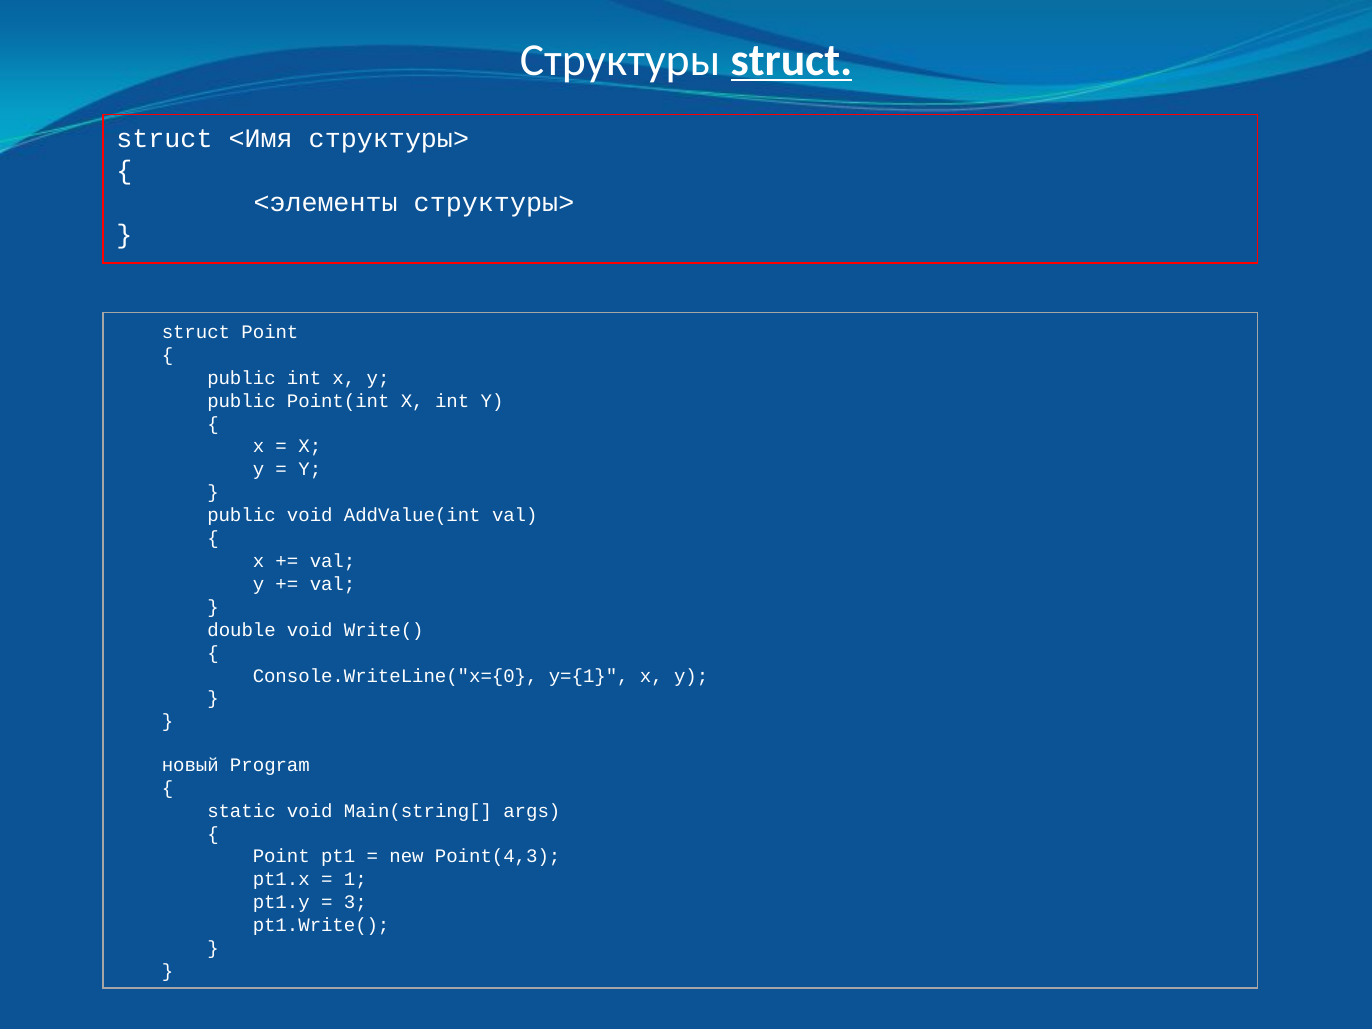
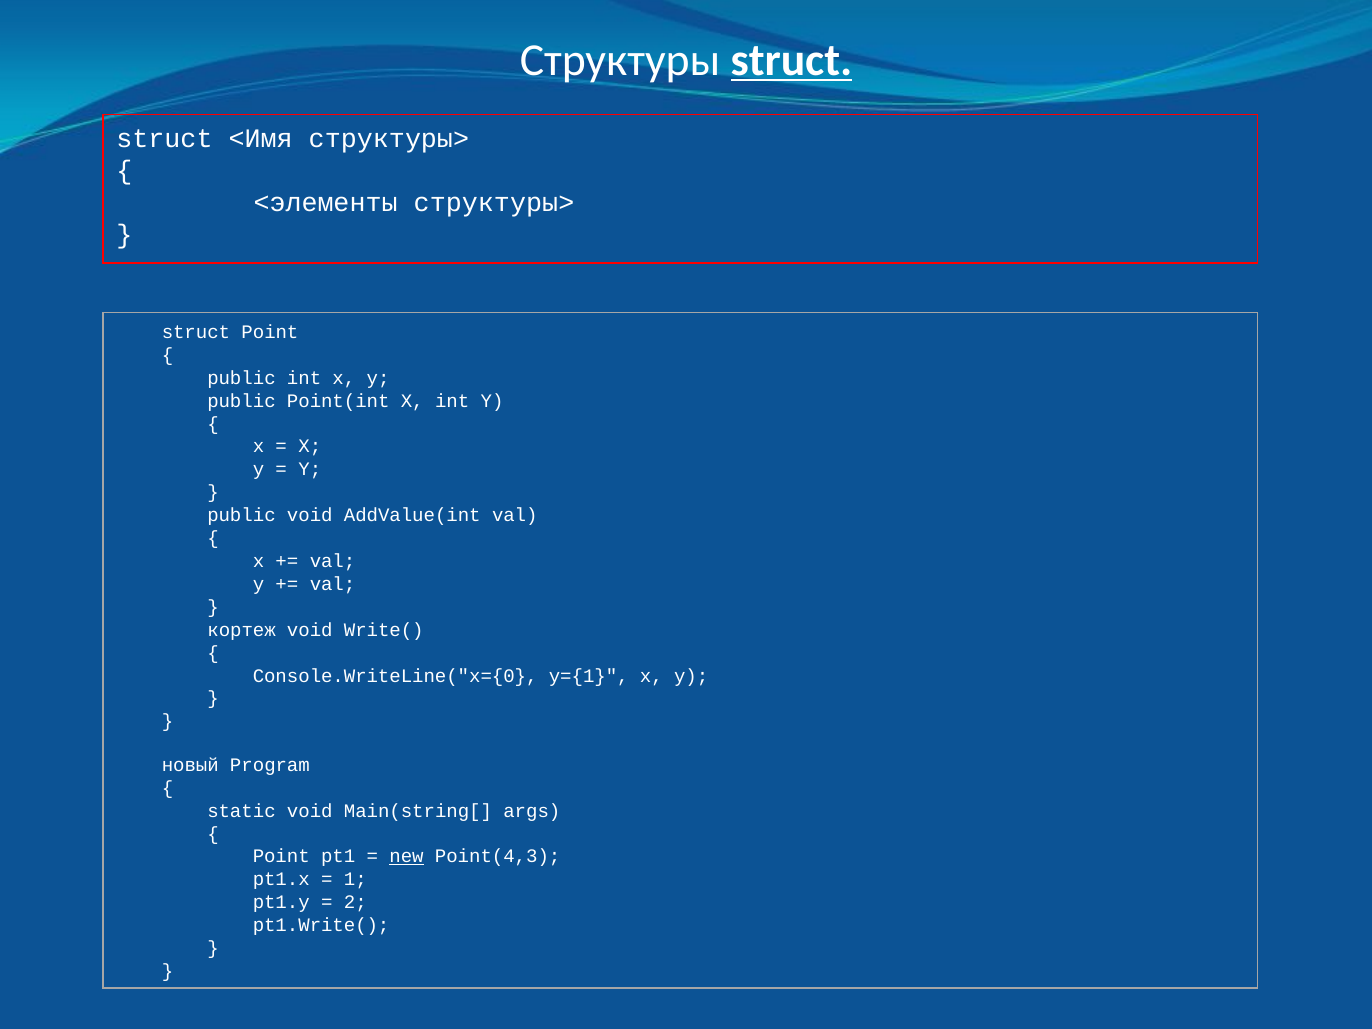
double: double -> кортеж
new underline: none -> present
3: 3 -> 2
